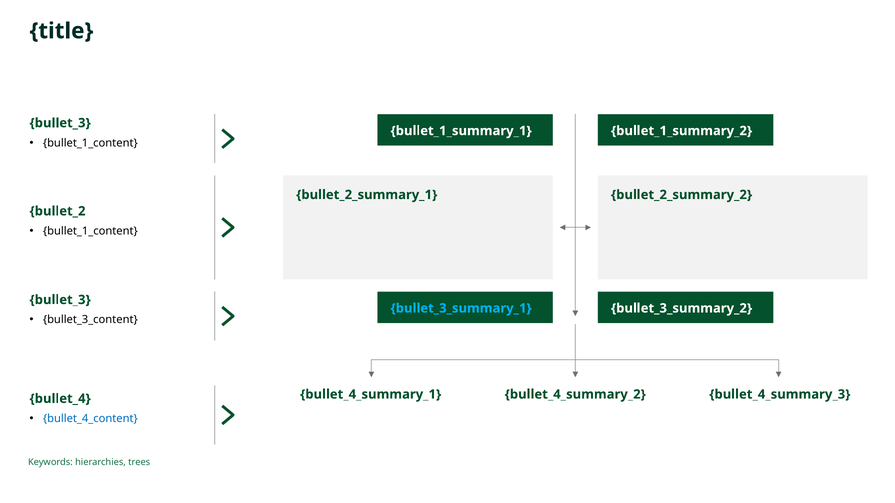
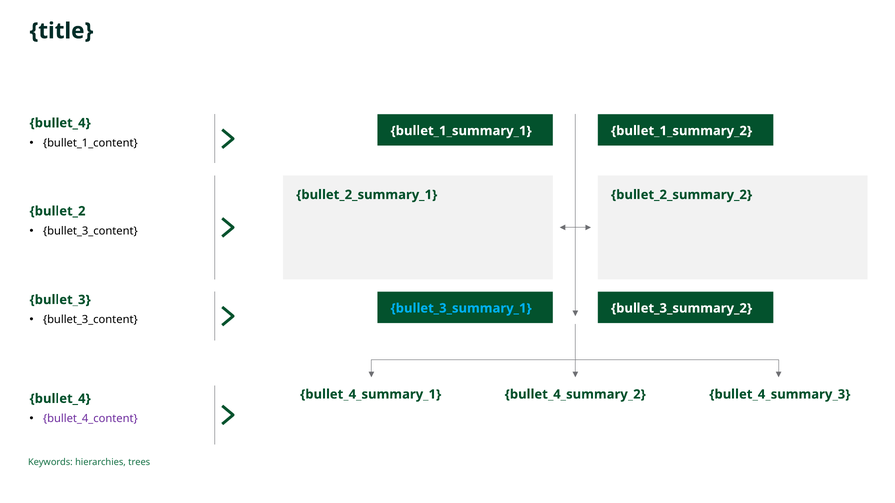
bullet_3 at (60, 123): bullet_3 -> bullet_4
bullet_1_content at (90, 231): bullet_1_content -> bullet_3_content
bullet_4_content colour: blue -> purple
